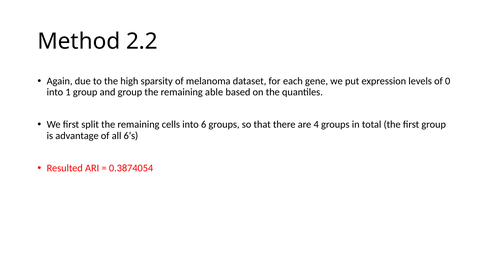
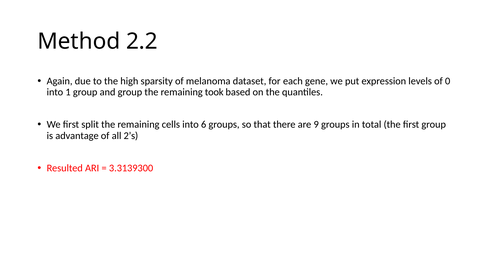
able: able -> took
4: 4 -> 9
6’s: 6’s -> 2’s
0.3874054: 0.3874054 -> 3.3139300
